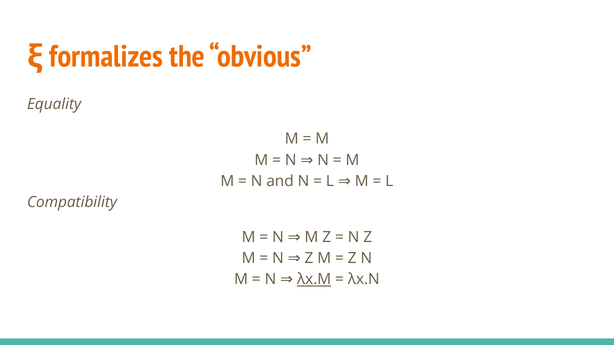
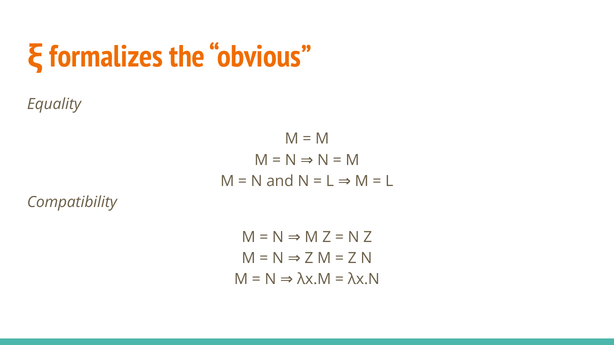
λx.M underline: present -> none
